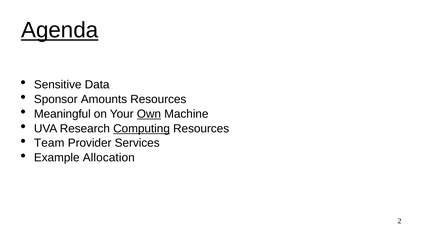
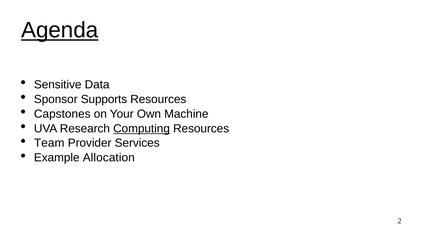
Amounts: Amounts -> Supports
Meaningful: Meaningful -> Capstones
Own underline: present -> none
